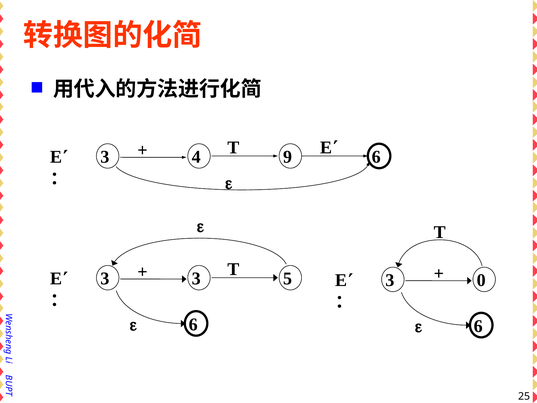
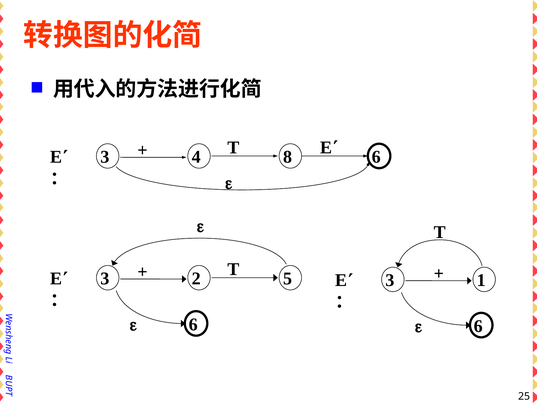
9: 9 -> 8
3 3: 3 -> 2
0: 0 -> 1
